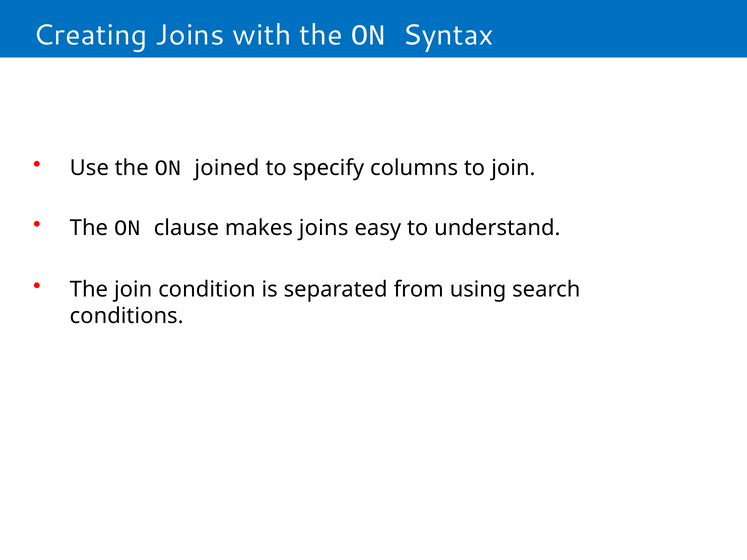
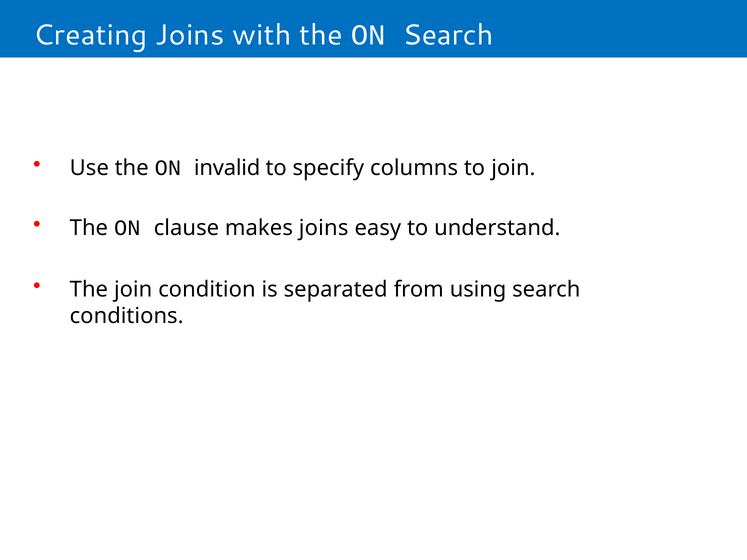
ON Syntax: Syntax -> Search
joined: joined -> invalid
